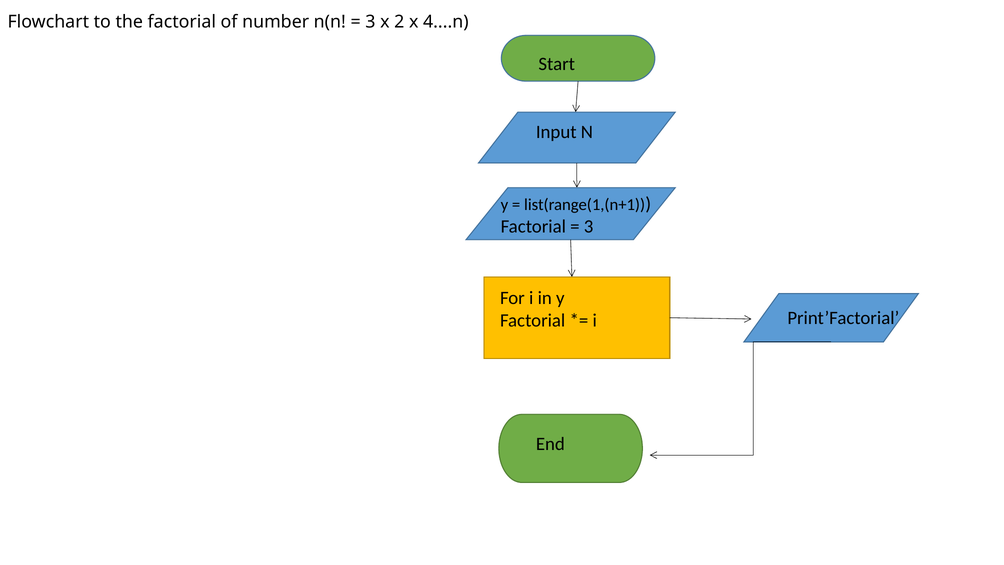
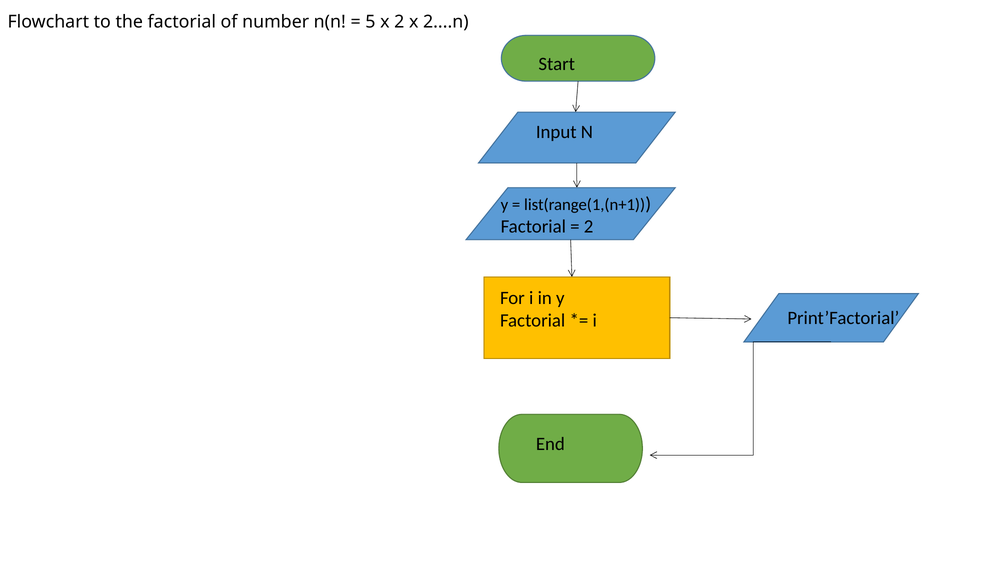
3 at (370, 22): 3 -> 5
4....n: 4....n -> 2....n
3 at (589, 227): 3 -> 2
